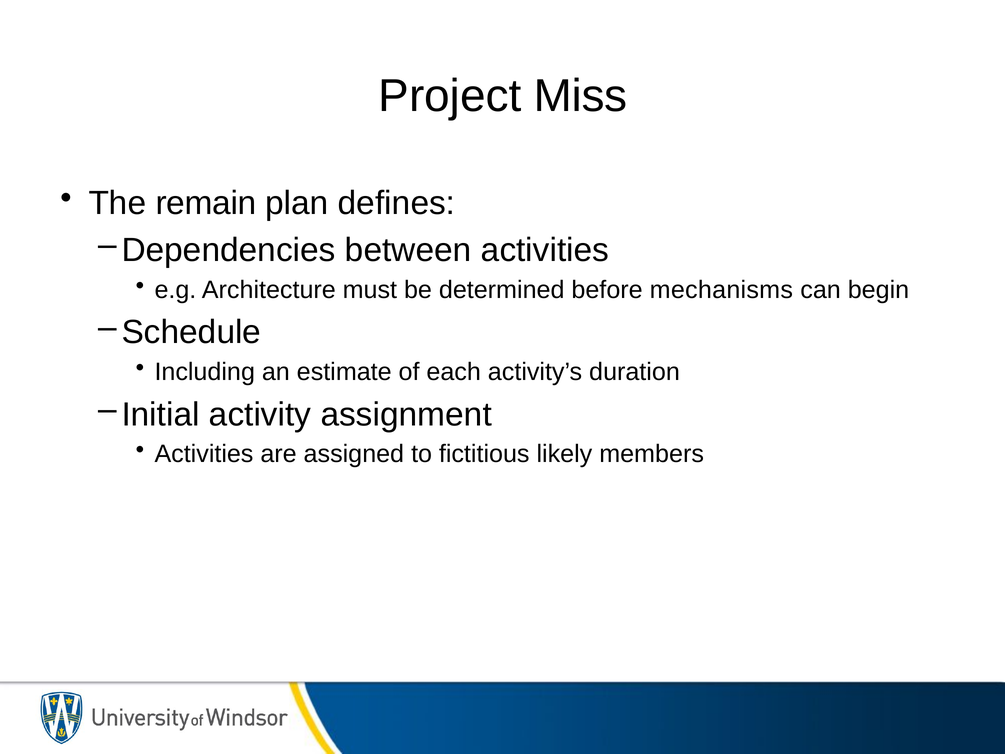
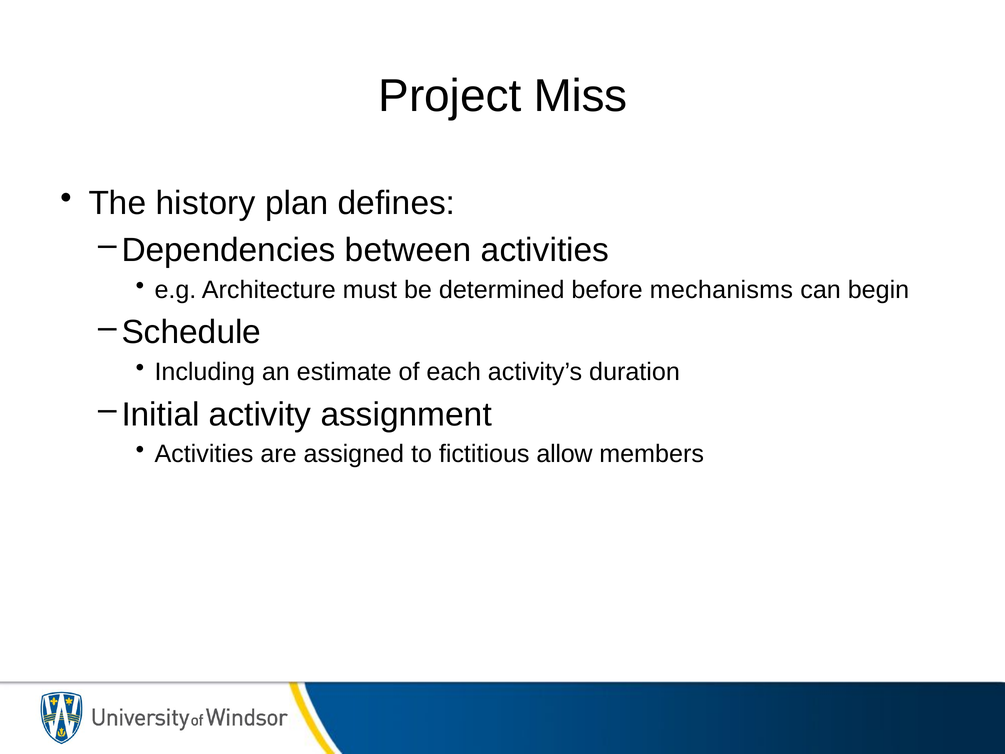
remain: remain -> history
likely: likely -> allow
